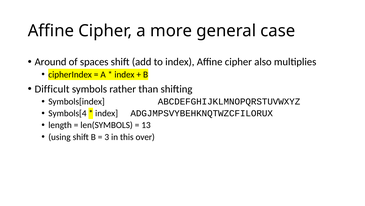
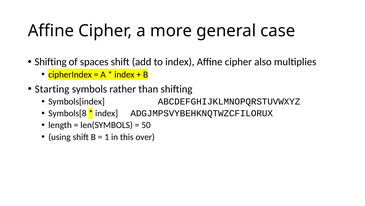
Around at (51, 62): Around -> Shifting
Difficult: Difficult -> Starting
Symbols[4: Symbols[4 -> Symbols[8
13: 13 -> 50
3: 3 -> 1
